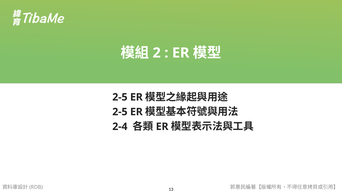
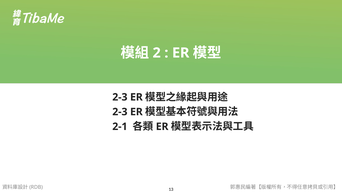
2-5 at (120, 97): 2-5 -> 2-3
2-5 at (120, 112): 2-5 -> 2-3
2-4: 2-4 -> 2-1
